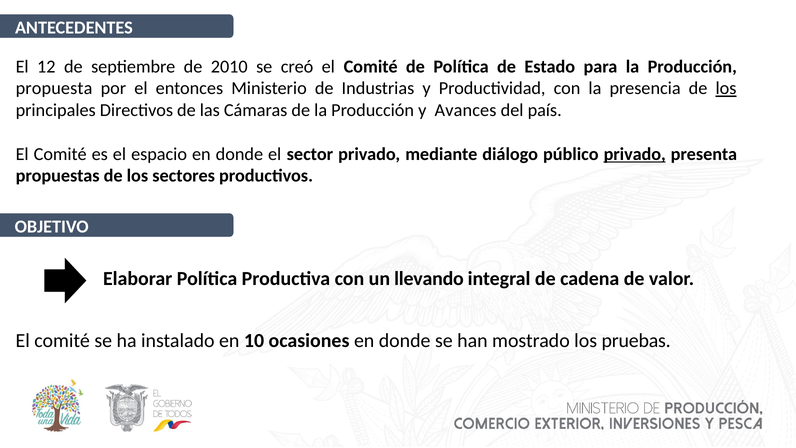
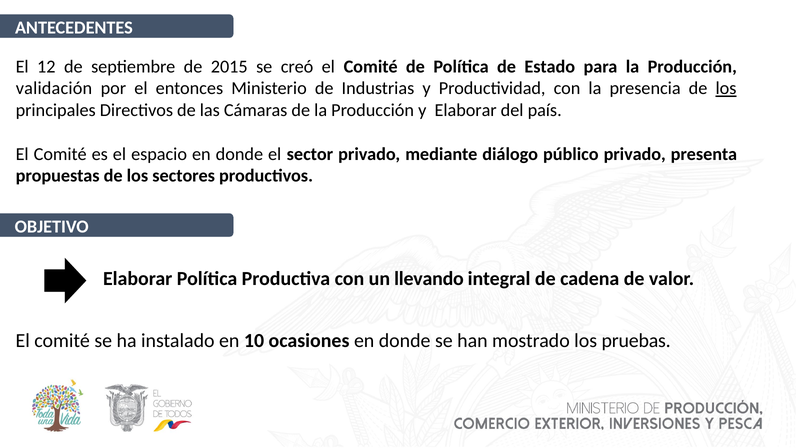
2010: 2010 -> 2015
propuesta: propuesta -> validación
y Avances: Avances -> Elaborar
privado at (635, 154) underline: present -> none
